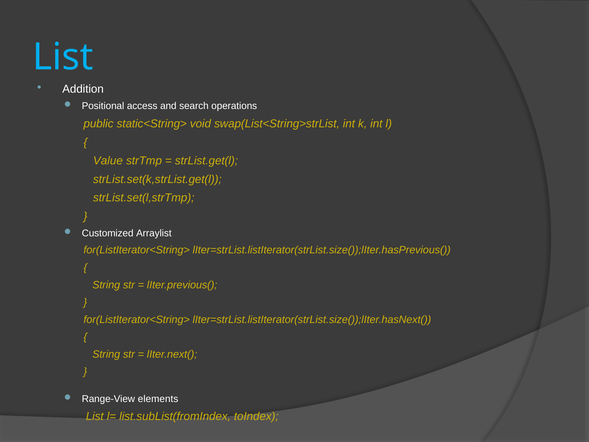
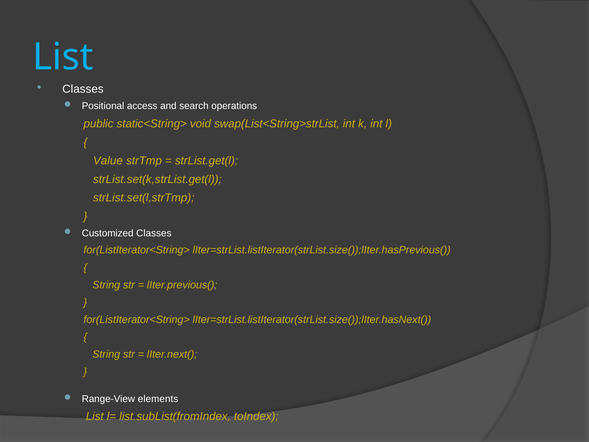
Addition at (83, 89): Addition -> Classes
Customized Arraylist: Arraylist -> Classes
